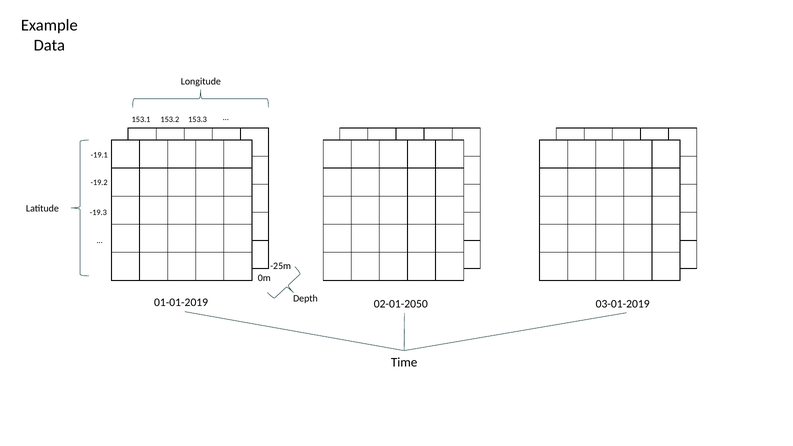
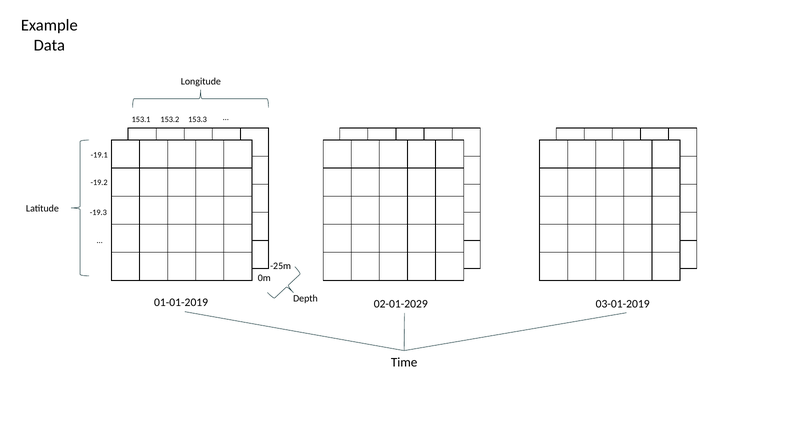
02-01-2050: 02-01-2050 -> 02-01-2029
